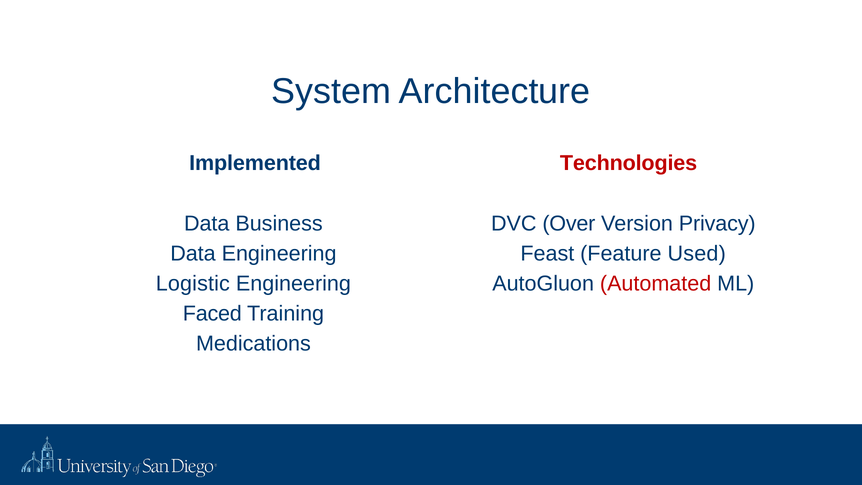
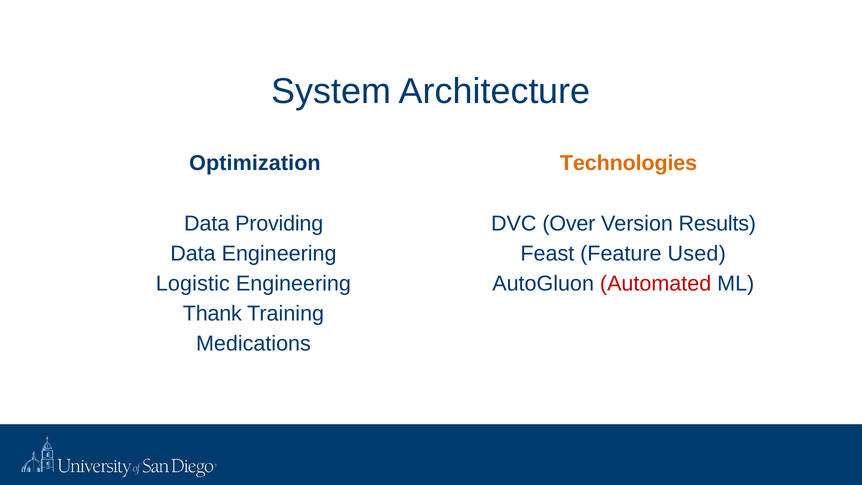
Implemented: Implemented -> Optimization
Technologies colour: red -> orange
Business: Business -> Providing
Privacy: Privacy -> Results
Faced: Faced -> Thank
